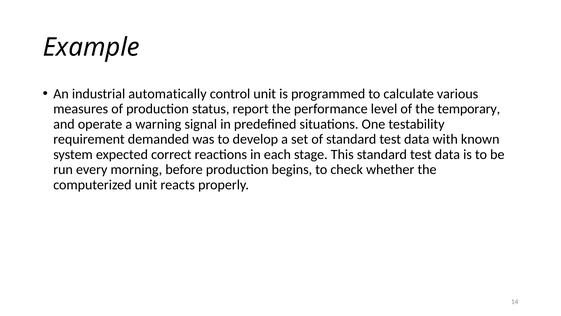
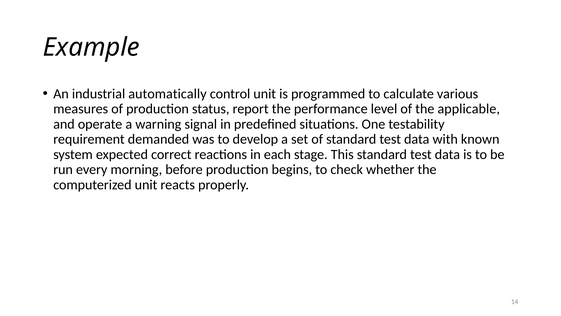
temporary: temporary -> applicable
